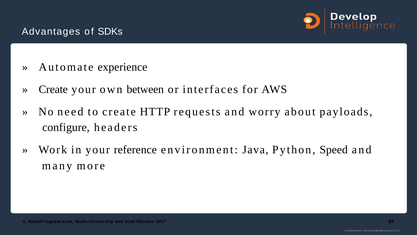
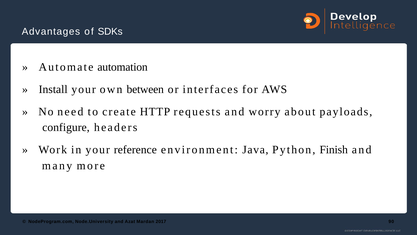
experience: experience -> automation
Create at (53, 89): Create -> Install
Speed: Speed -> Finish
